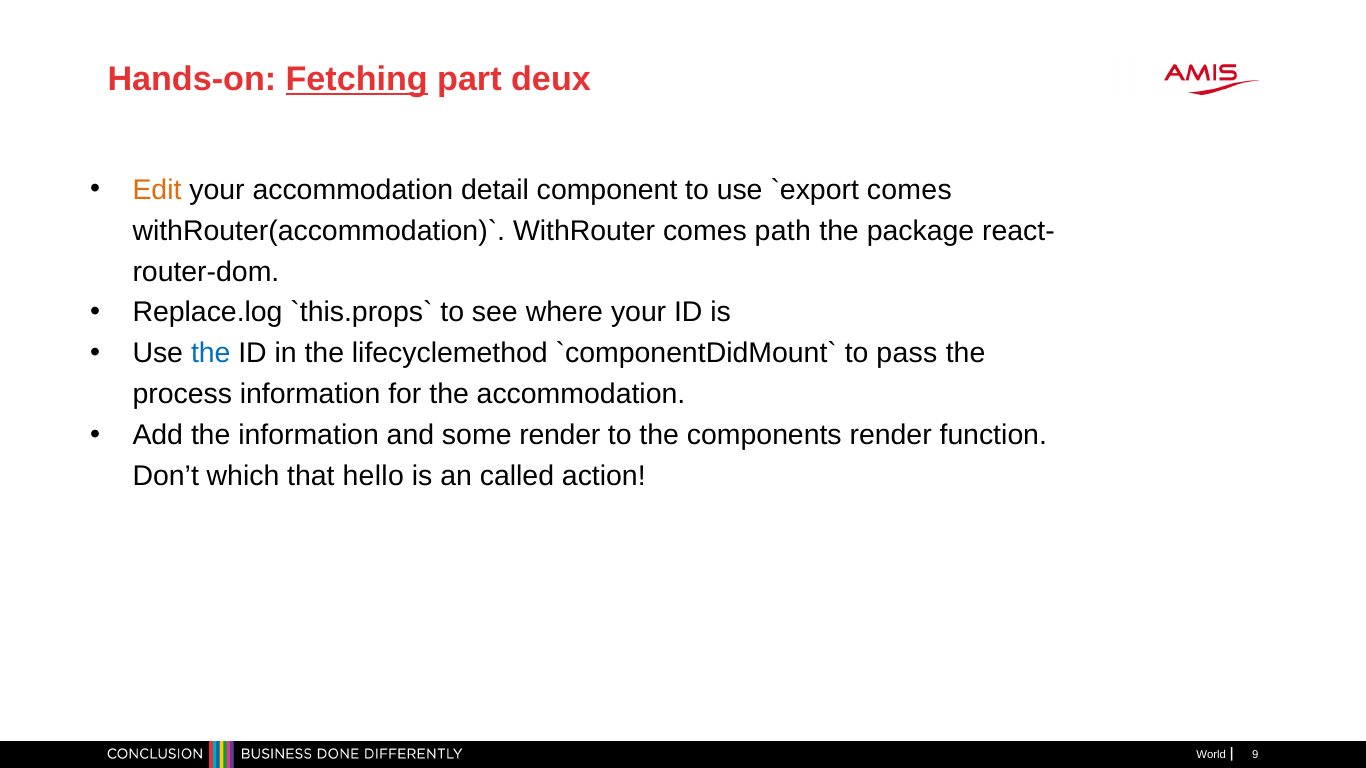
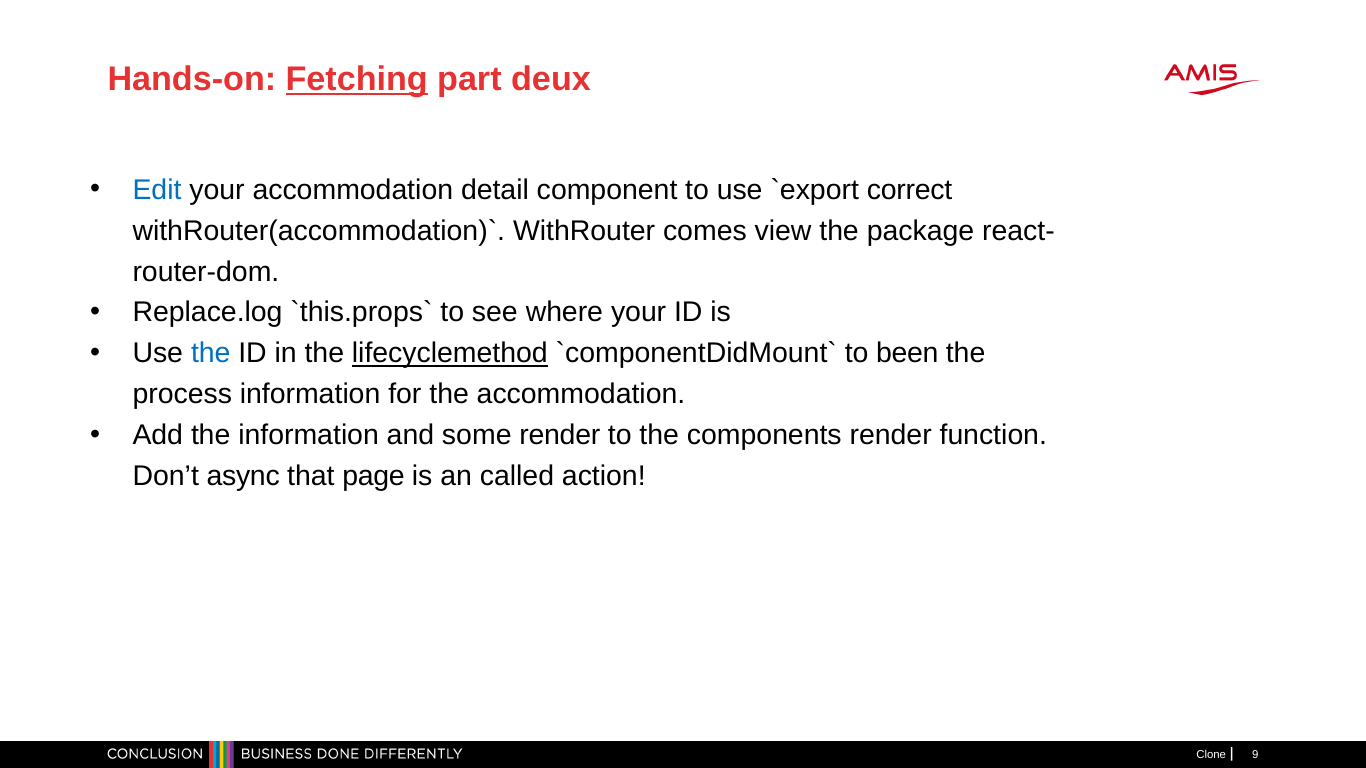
Edit colour: orange -> blue
comes at (909, 190): comes -> correct
path: path -> view
lifecyclemethod underline: none -> present
pass: pass -> been
which: which -> async
hello: hello -> page
World: World -> Clone
